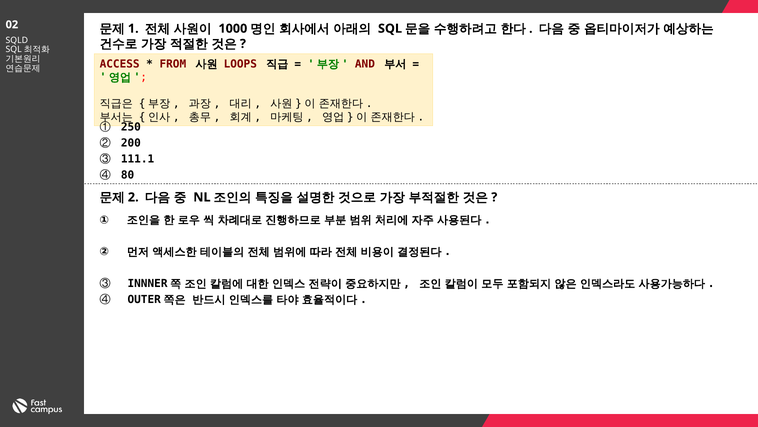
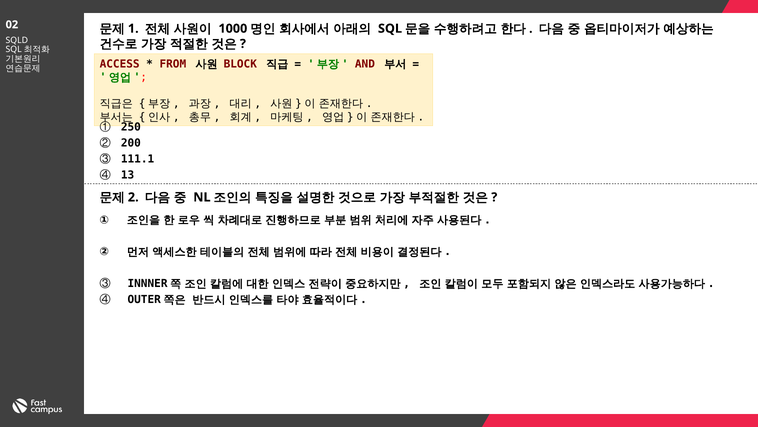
LOOPS: LOOPS -> BLOCK
80: 80 -> 13
